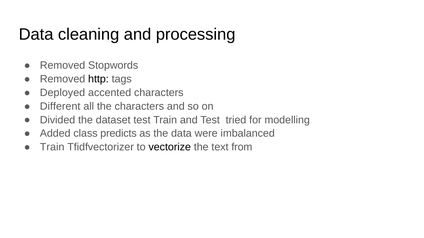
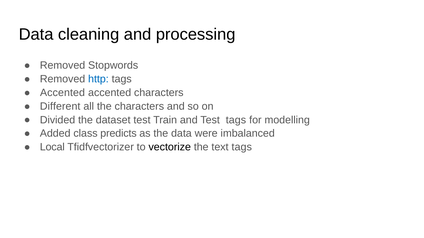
http colour: black -> blue
Deployed at (63, 93): Deployed -> Accented
Test tried: tried -> tags
Train at (52, 147): Train -> Local
text from: from -> tags
